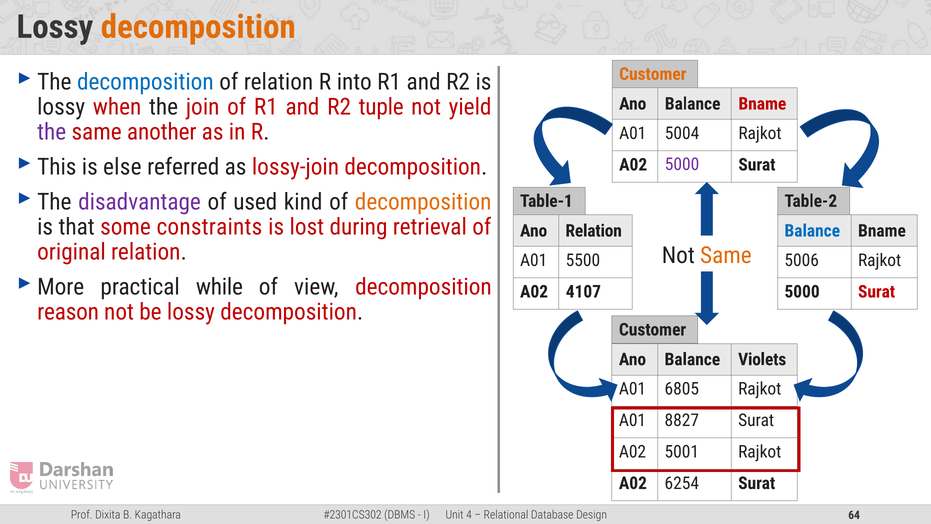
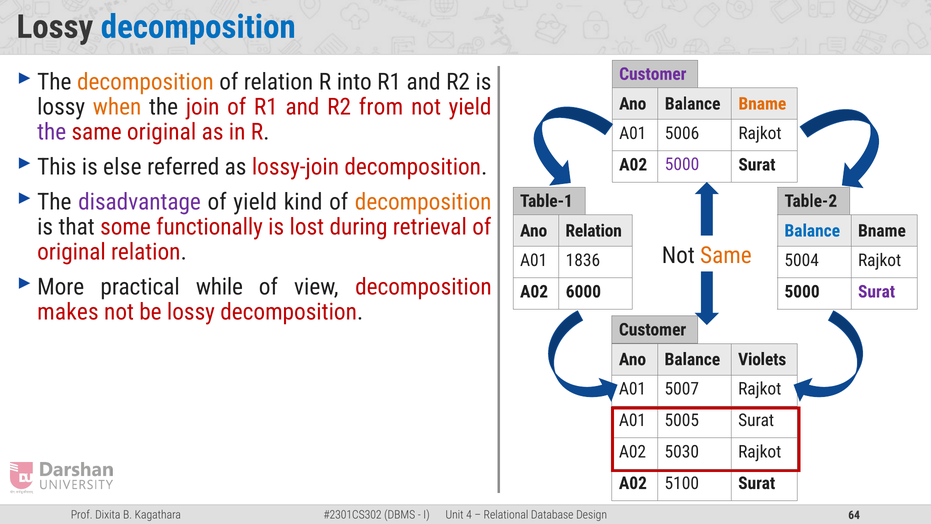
decomposition at (198, 27) colour: orange -> blue
Customer at (653, 74) colour: orange -> purple
decomposition at (145, 82) colour: blue -> orange
Bname at (762, 104) colour: red -> orange
when colour: red -> orange
tuple: tuple -> from
same another: another -> original
5004: 5004 -> 5006
of used: used -> yield
constraints: constraints -> functionally
5500: 5500 -> 1836
5006: 5006 -> 5004
4107: 4107 -> 6000
Surat at (877, 292) colour: red -> purple
reason: reason -> makes
6805: 6805 -> 5007
8827: 8827 -> 5005
5001: 5001 -> 5030
6254: 6254 -> 5100
